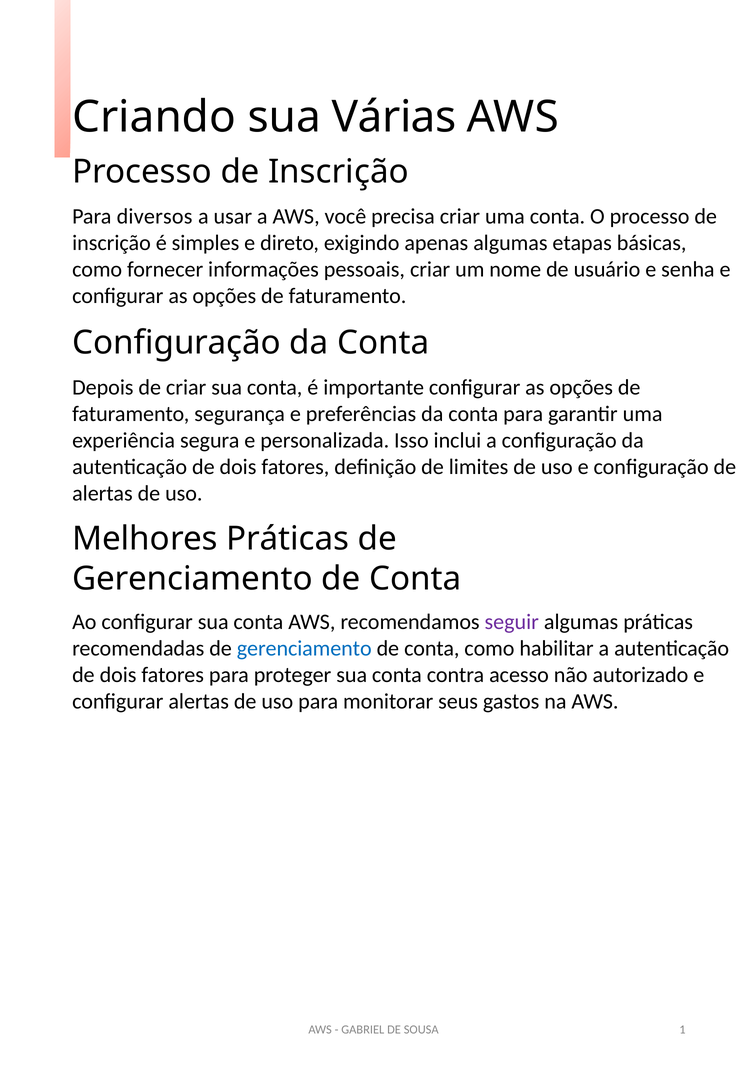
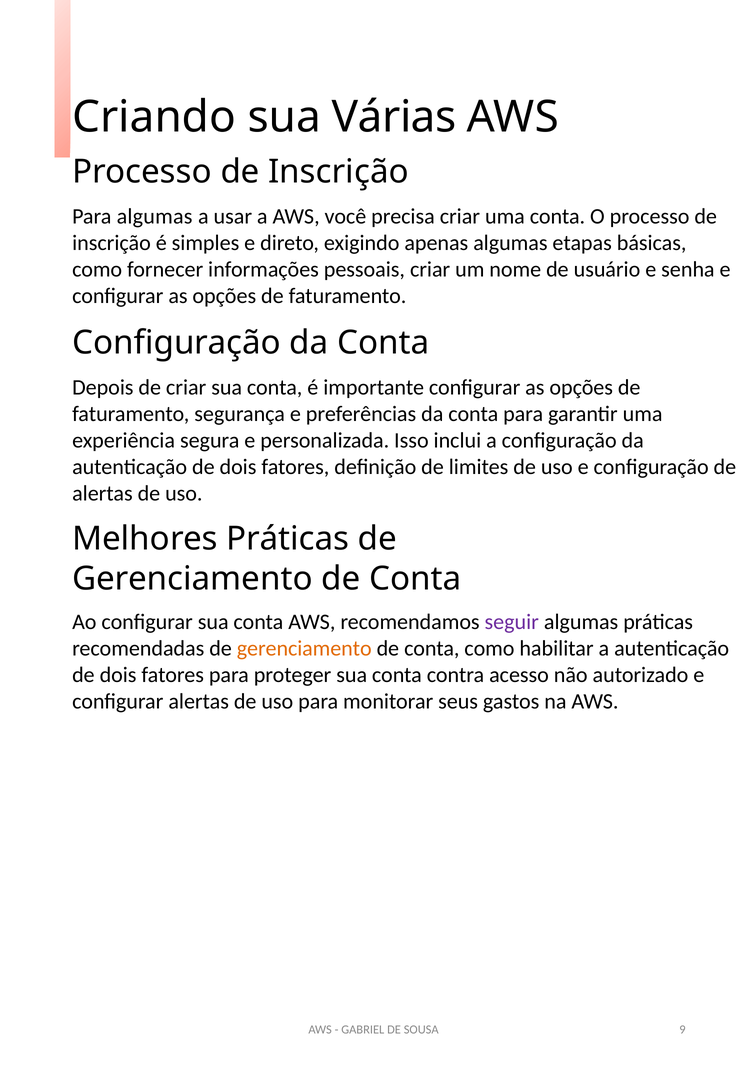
Para diversos: diversos -> algumas
gerenciamento at (304, 649) colour: blue -> orange
1: 1 -> 9
